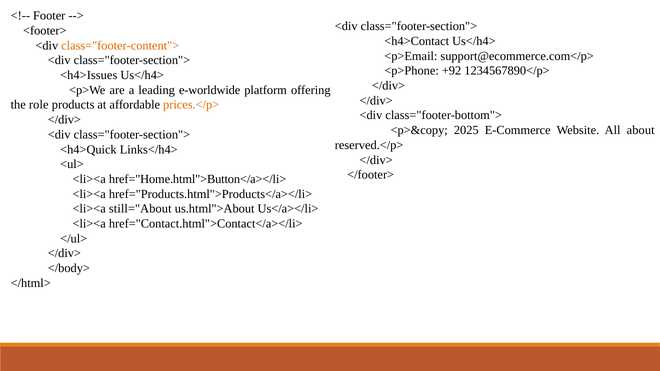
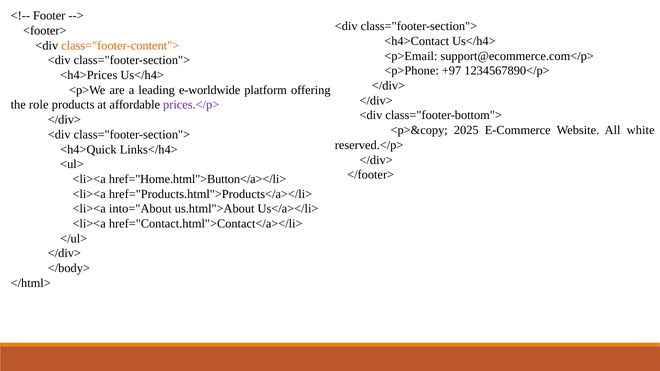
+92: +92 -> +97
<h4>Issues: <h4>Issues -> <h4>Prices
prices.</p> colour: orange -> purple
about: about -> white
still="About: still="About -> into="About
